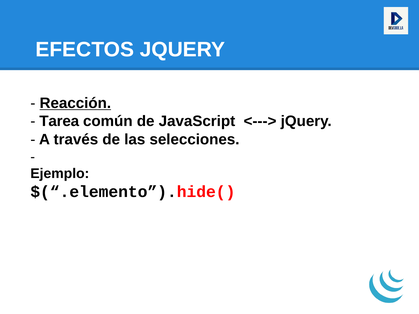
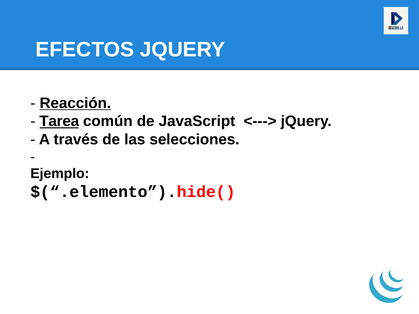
Tarea underline: none -> present
